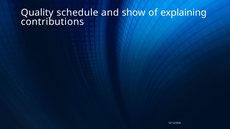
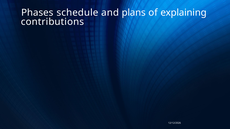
Quality: Quality -> Phases
show: show -> plans
